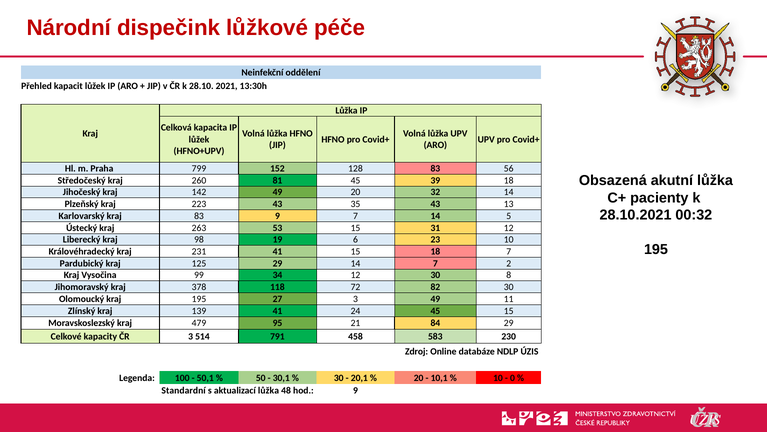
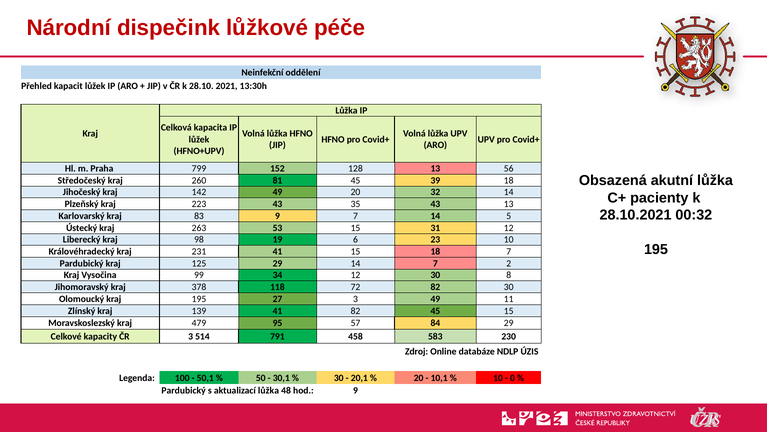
128 83: 83 -> 13
41 24: 24 -> 82
21: 21 -> 57
Standardní at (184, 390): Standardní -> Pardubický
